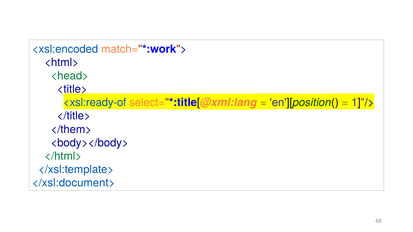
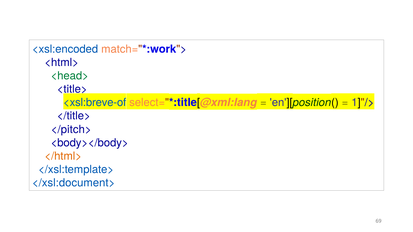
<xsl:ready-of: <xsl:ready-of -> <xsl:breve-of
</them>: </them> -> </pitch>
</html> colour: green -> orange
